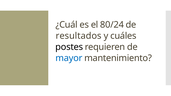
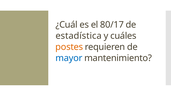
80/24: 80/24 -> 80/17
resultados: resultados -> estadística
postes colour: black -> orange
